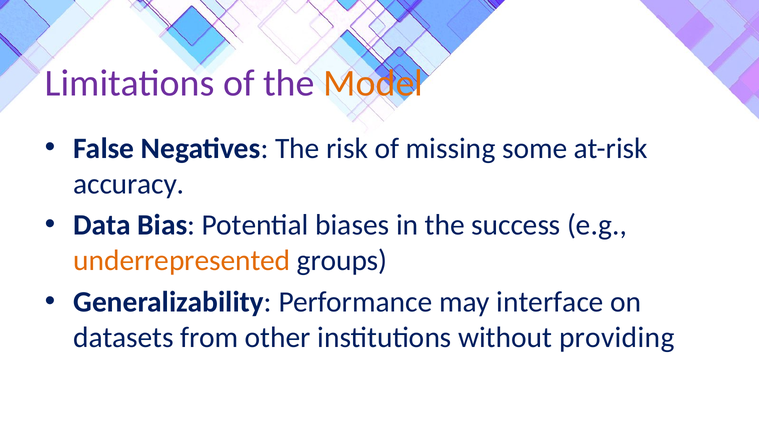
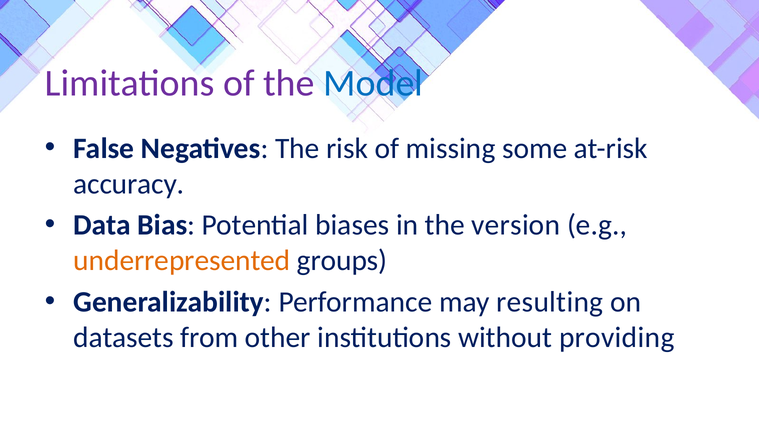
Model colour: orange -> blue
success: success -> version
interface: interface -> resulting
